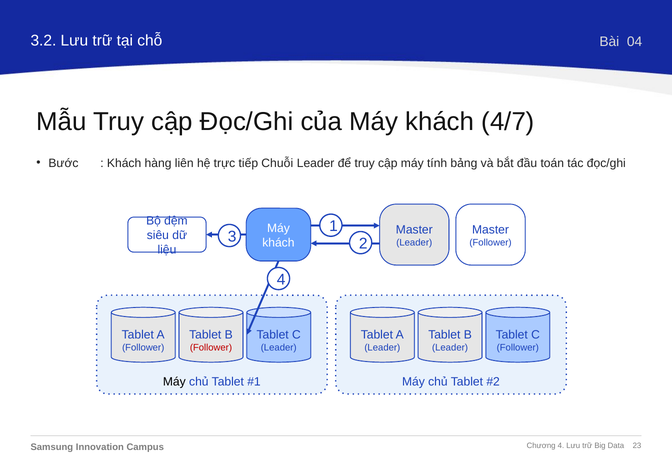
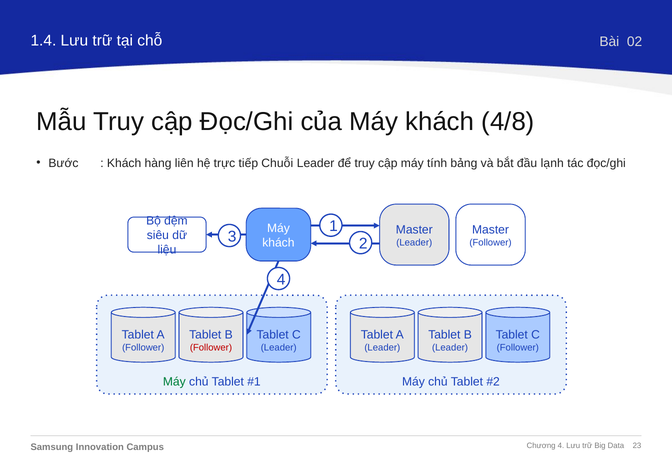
3.2: 3.2 -> 1.4
04: 04 -> 02
4/7: 4/7 -> 4/8
toán: toán -> lạnh
Máy at (174, 382) colour: black -> green
